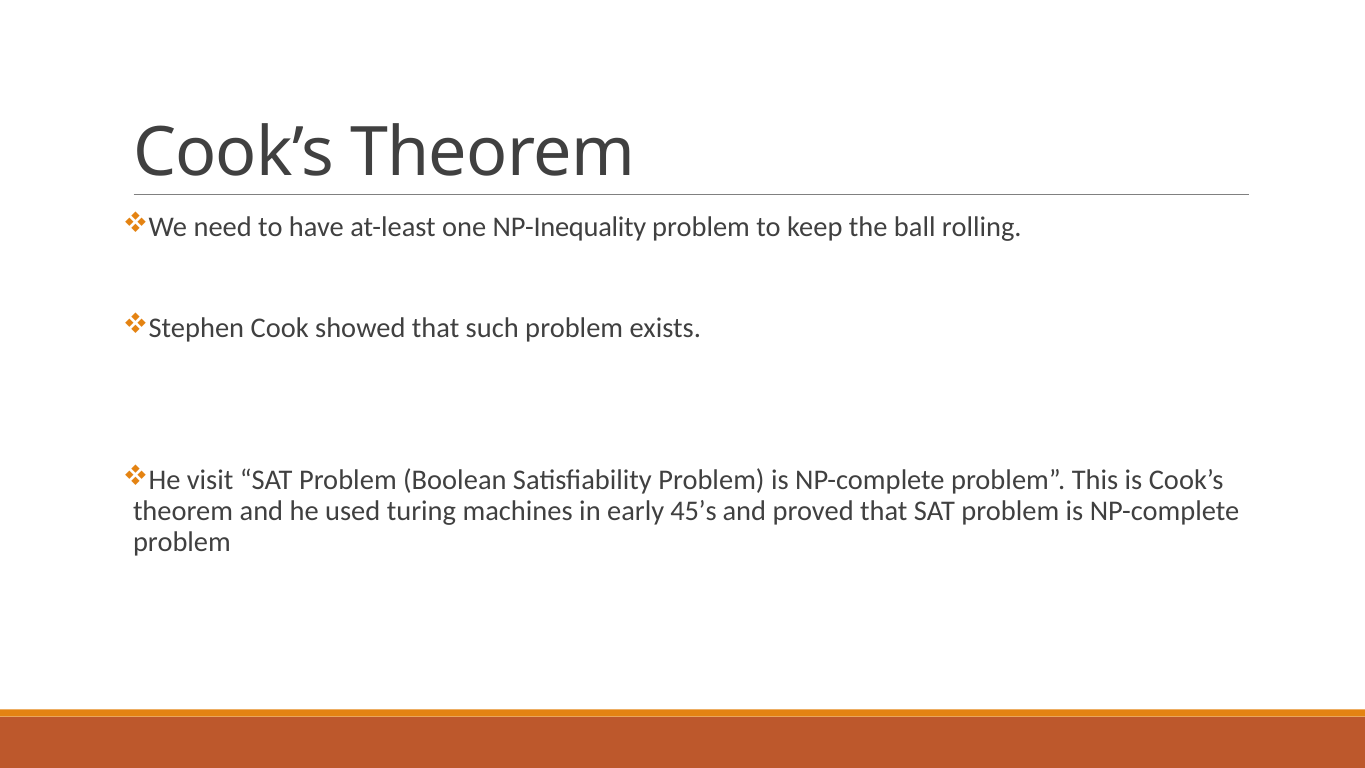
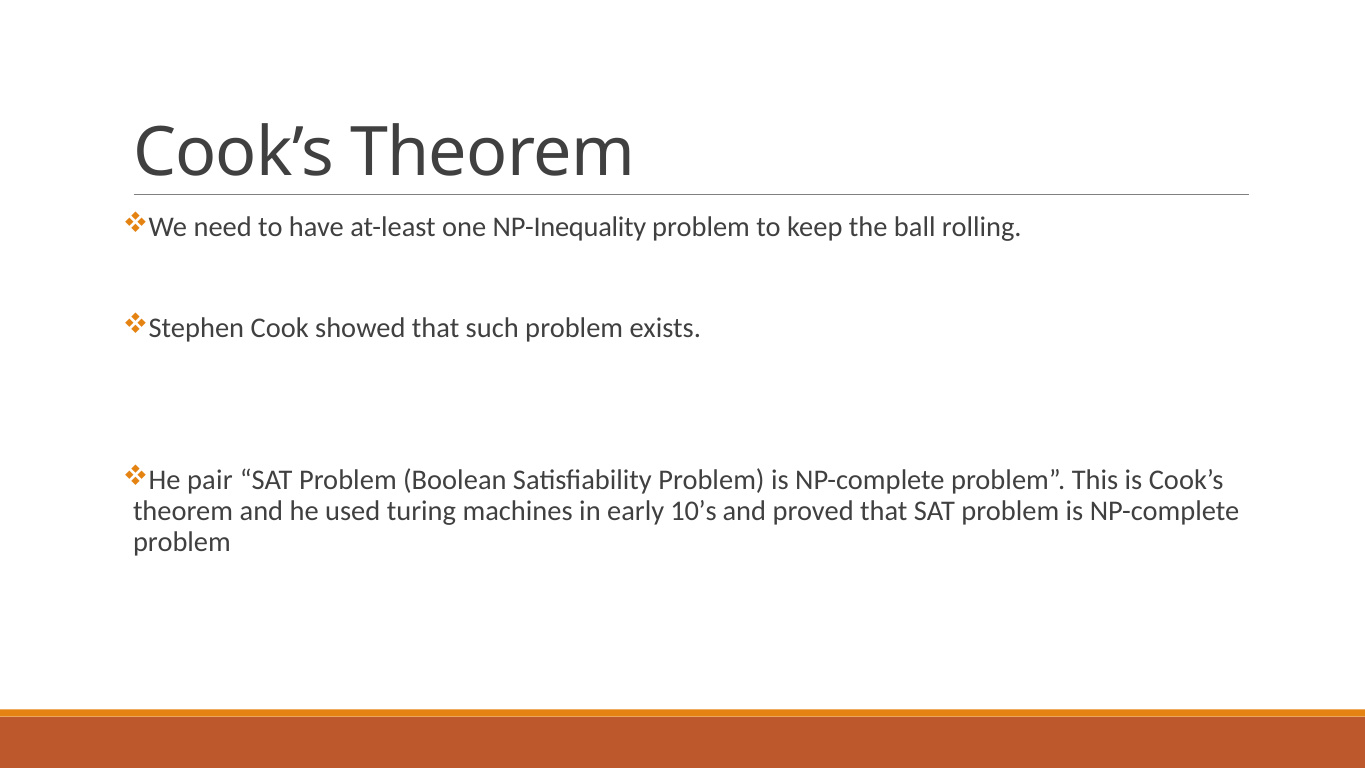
visit: visit -> pair
45’s: 45’s -> 10’s
